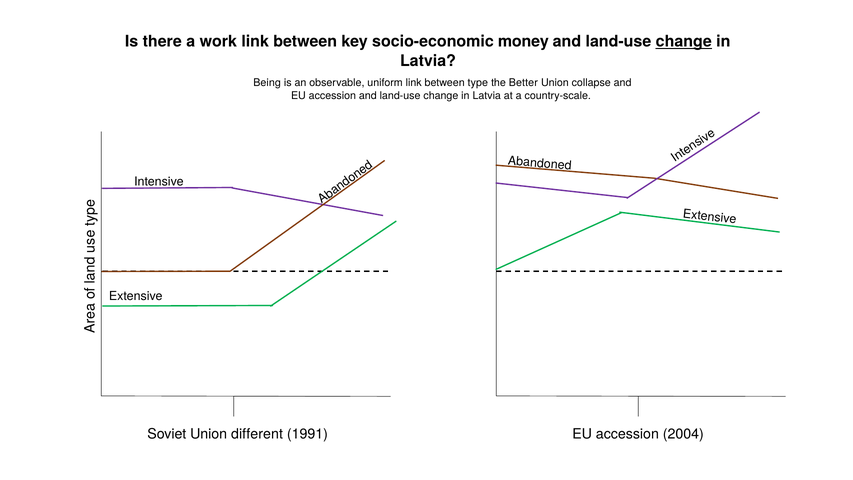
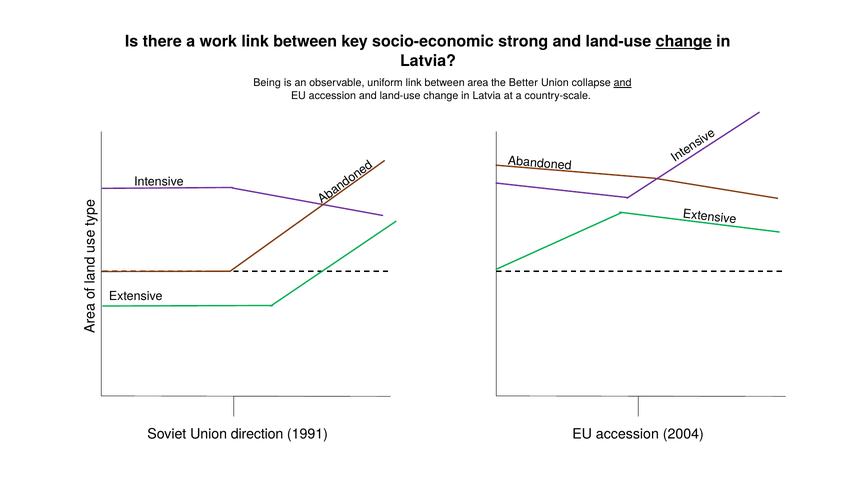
money: money -> strong
type: type -> area
and at (623, 83) underline: none -> present
different: different -> direction
